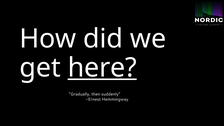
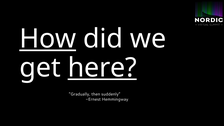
How underline: none -> present
